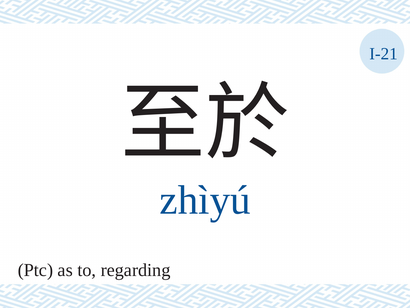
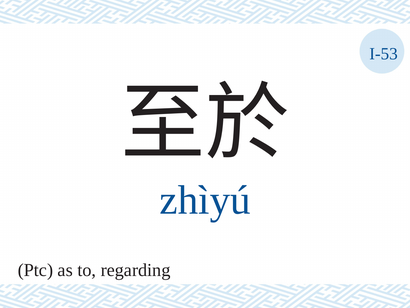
I-21: I-21 -> I-53
